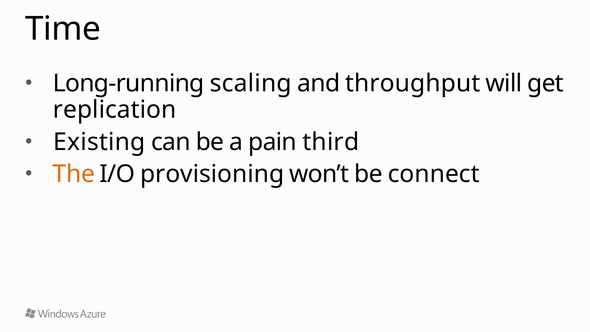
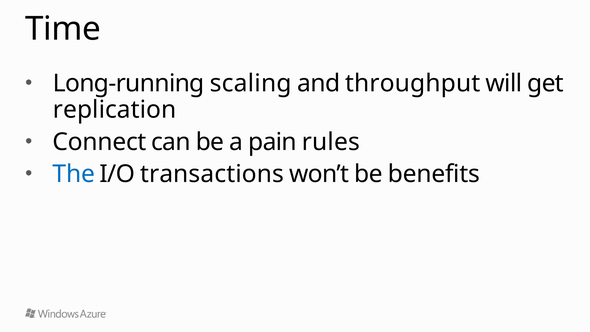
Existing: Existing -> Connect
third: third -> rules
The colour: orange -> blue
provisioning: provisioning -> transactions
connect: connect -> benefits
